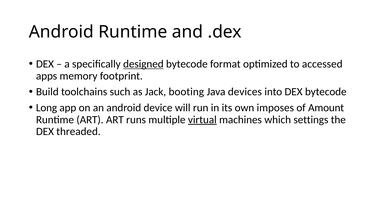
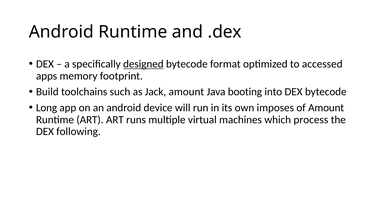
Jack booting: booting -> amount
devices: devices -> booting
virtual underline: present -> none
settings: settings -> process
threaded: threaded -> following
